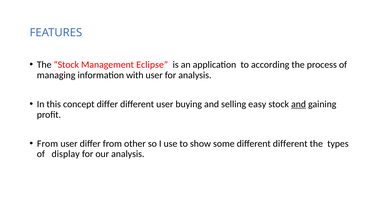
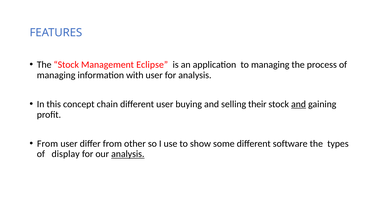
to according: according -> managing
concept differ: differ -> chain
easy: easy -> their
different different: different -> software
analysis at (128, 154) underline: none -> present
